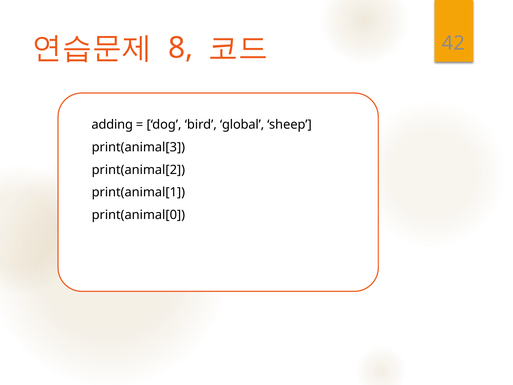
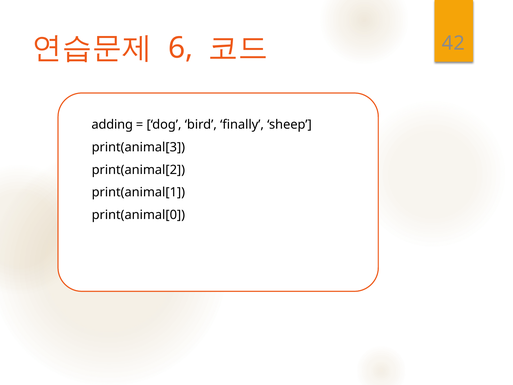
8: 8 -> 6
global: global -> finally
